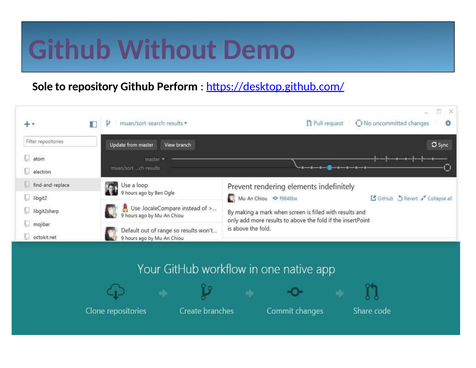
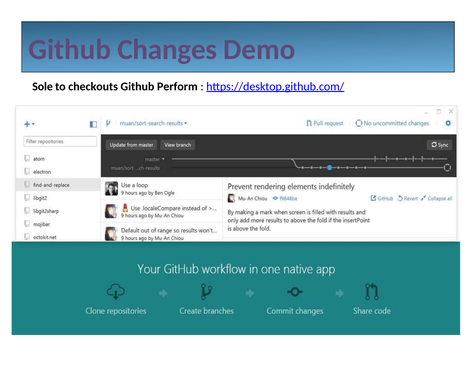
Without: Without -> Changes
repository: repository -> checkouts
